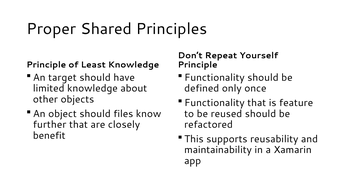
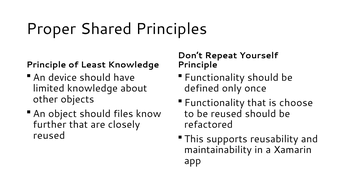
target: target -> device
feature: feature -> choose
benefit at (49, 136): benefit -> reused
